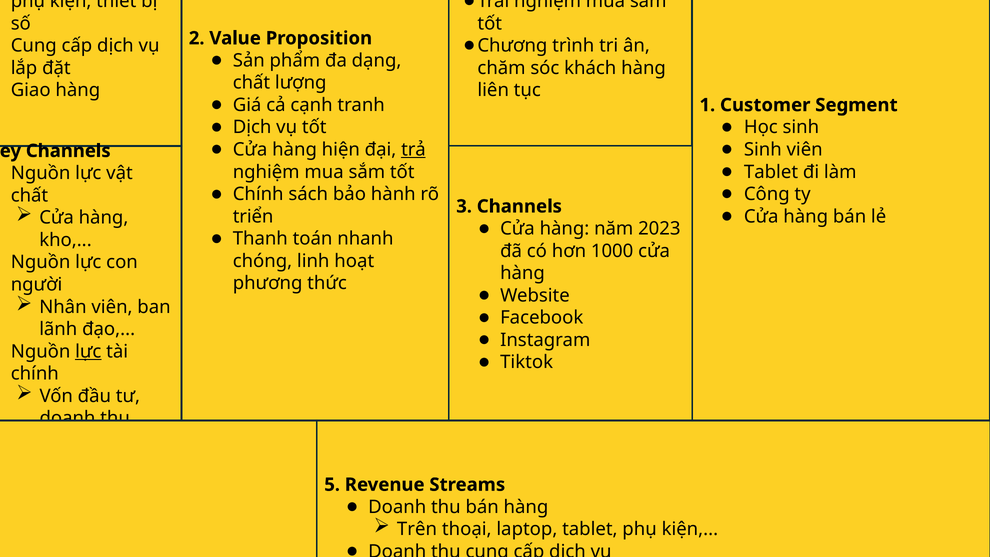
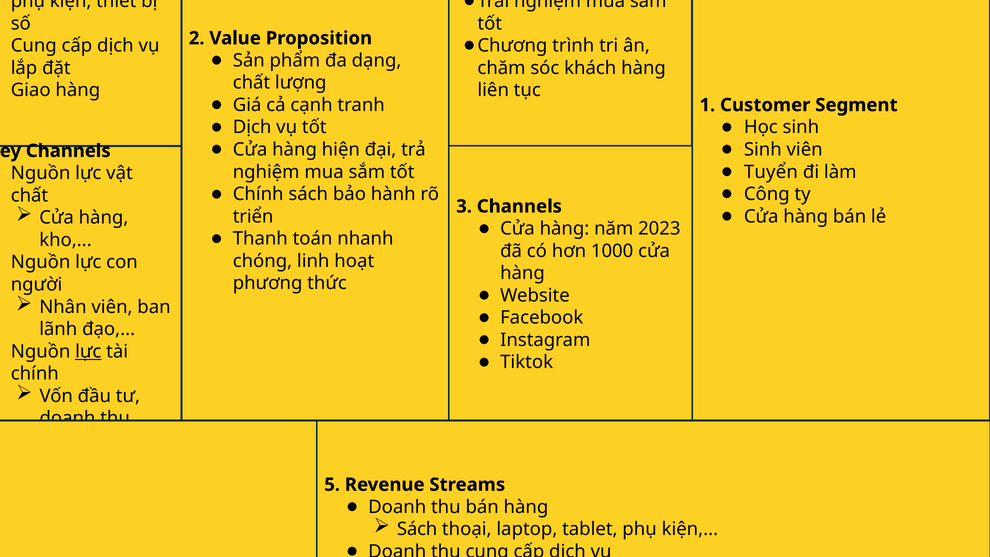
trả at (413, 150) underline: present -> none
Tablet at (771, 172): Tablet -> Tuyển
Trên at (417, 529): Trên -> Sách
